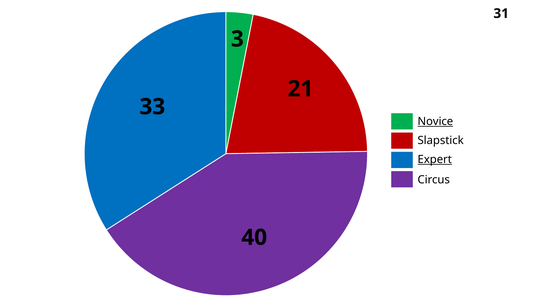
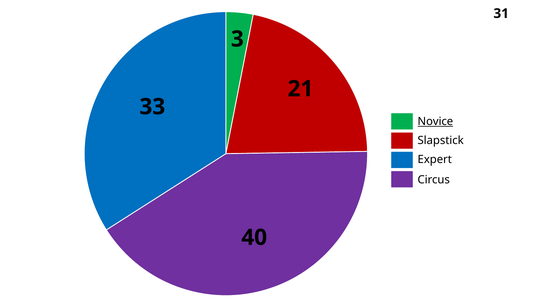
Expert underline: present -> none
